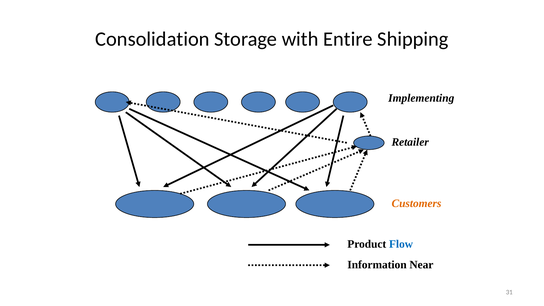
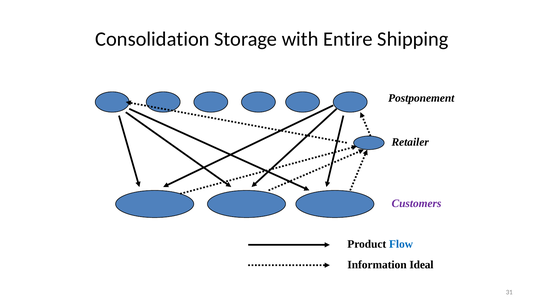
Implementing: Implementing -> Postponement
Customers colour: orange -> purple
Near: Near -> Ideal
